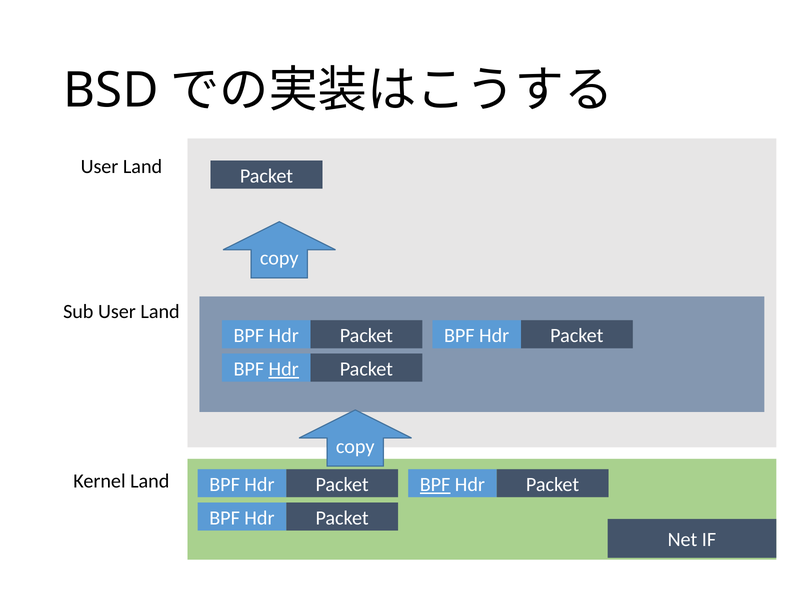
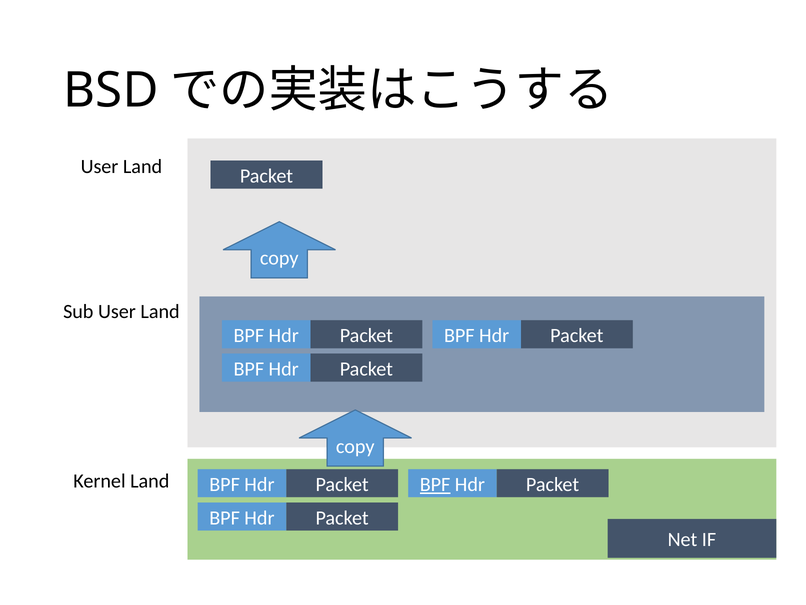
Hdr at (284, 369) underline: present -> none
